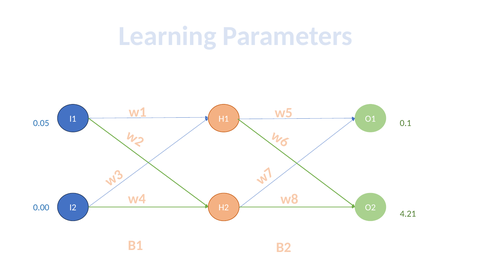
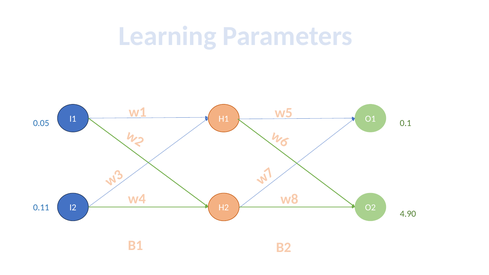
0.00: 0.00 -> 0.11
4.21: 4.21 -> 4.90
